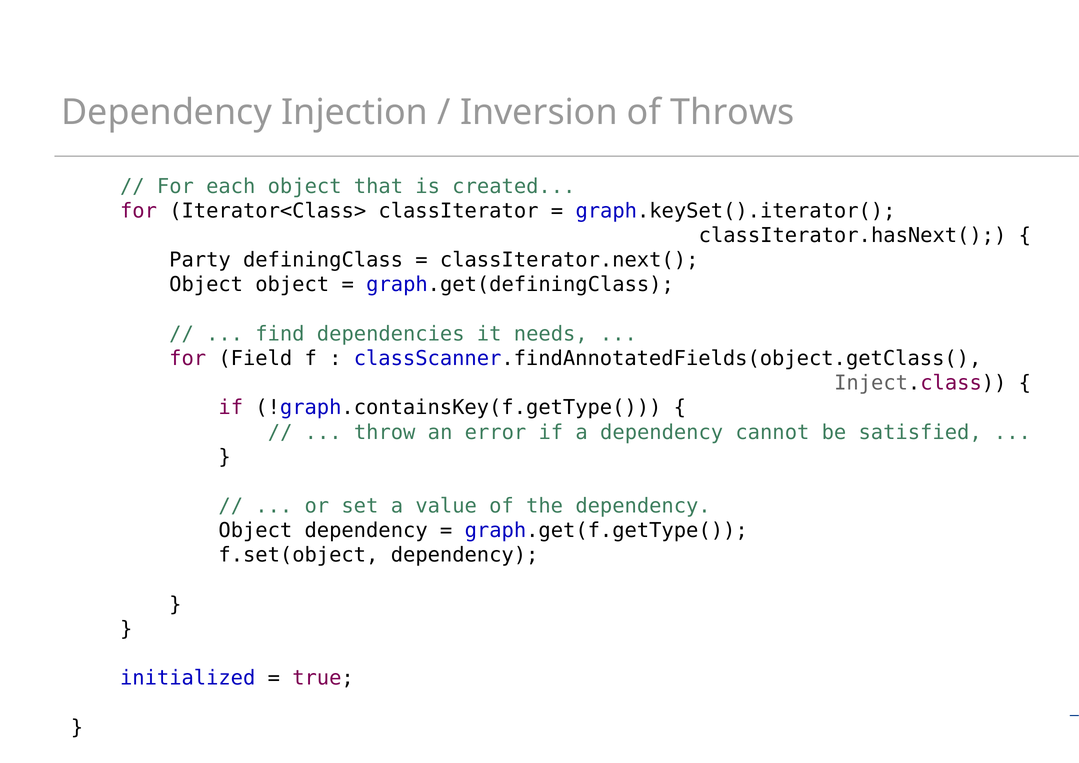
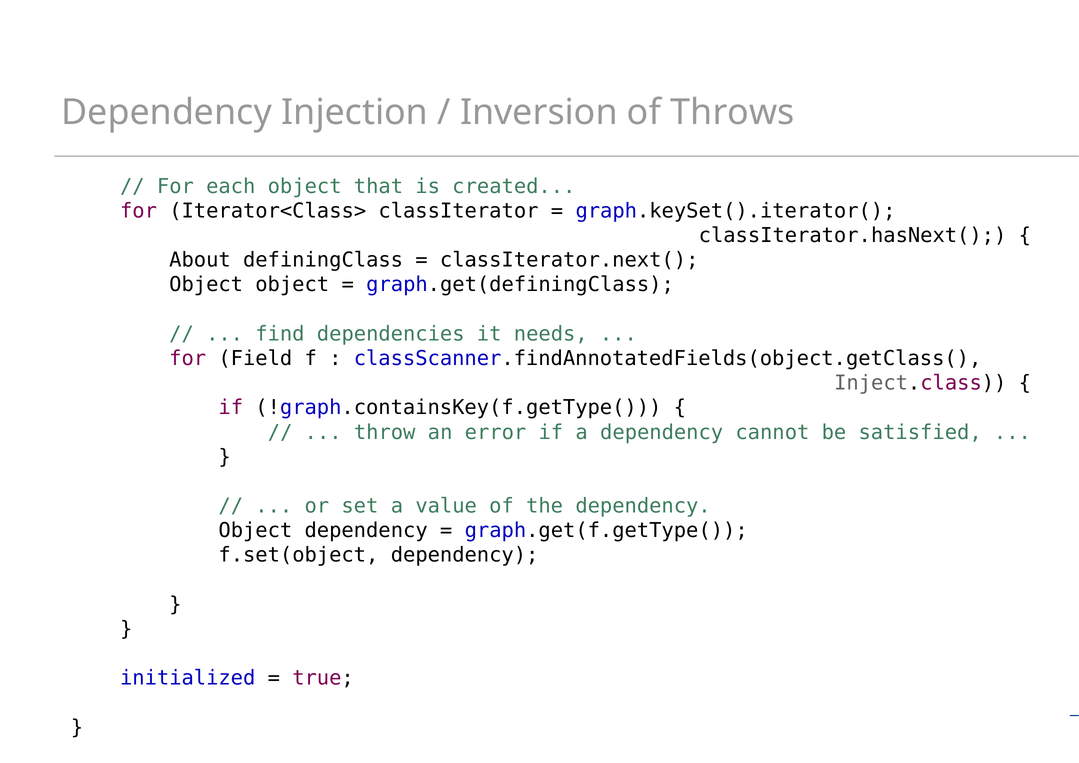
Party: Party -> About
